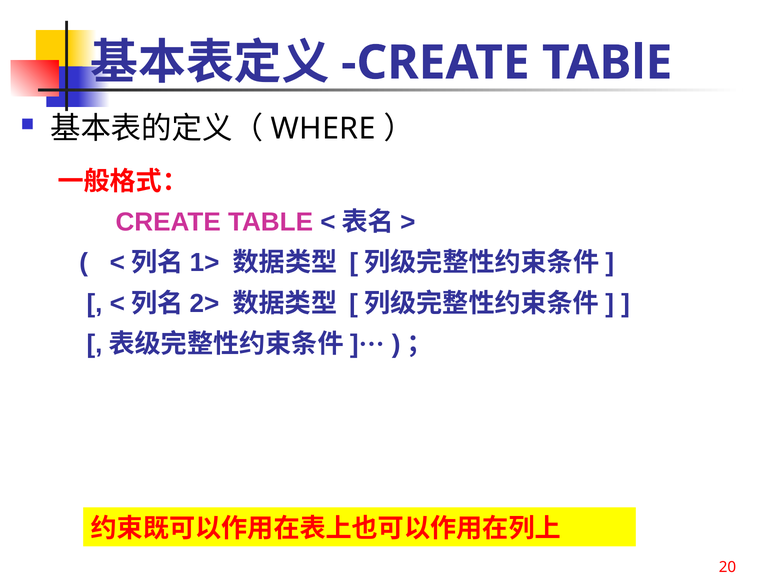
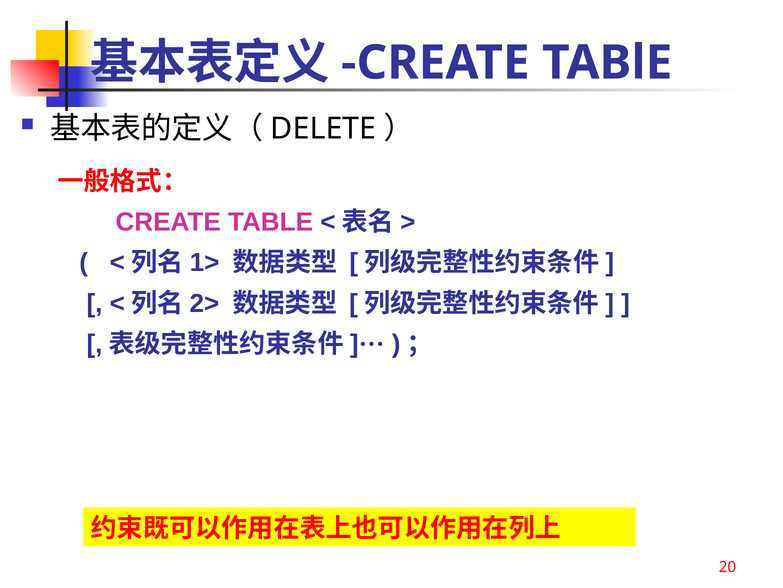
WHERE: WHERE -> DELETE
